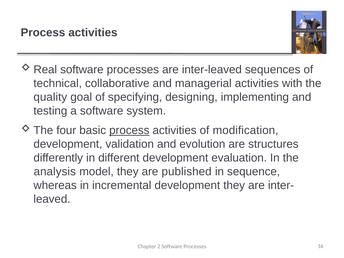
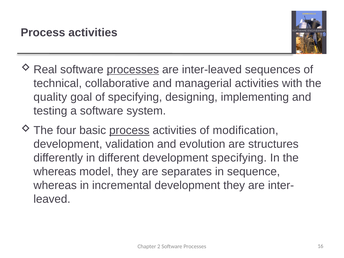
processes at (133, 70) underline: none -> present
development evaluation: evaluation -> specifying
analysis at (55, 172): analysis -> whereas
published: published -> separates
